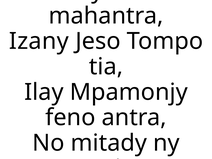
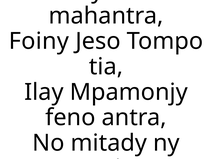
Izany: Izany -> Foiny
